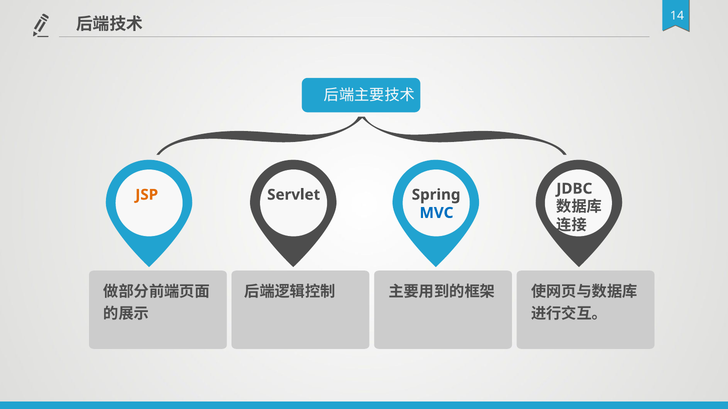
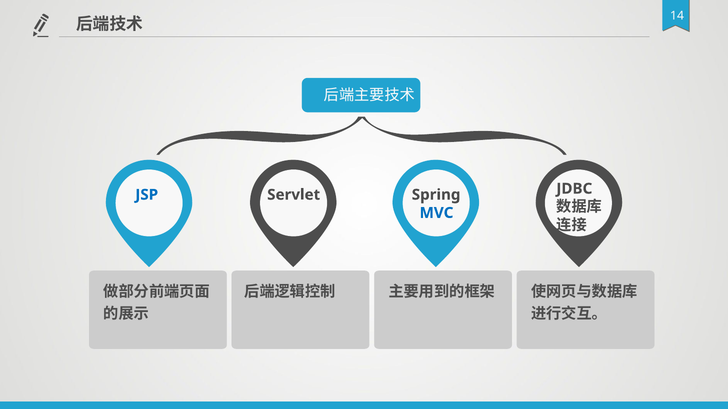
JSP colour: orange -> blue
